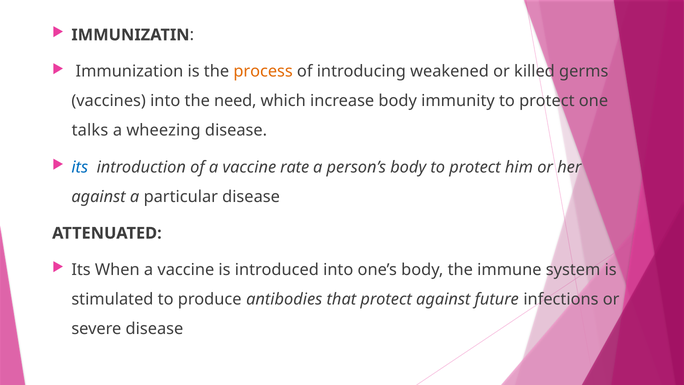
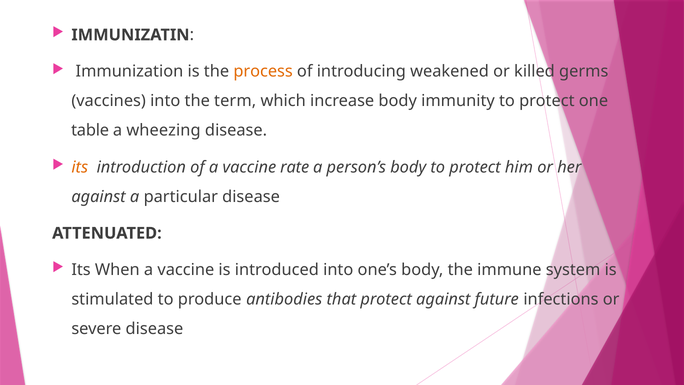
need: need -> term
talks: talks -> table
its at (80, 167) colour: blue -> orange
